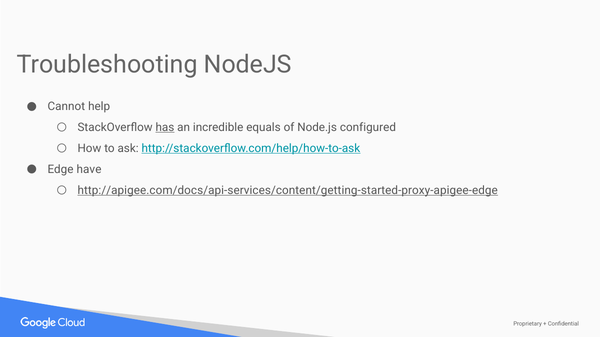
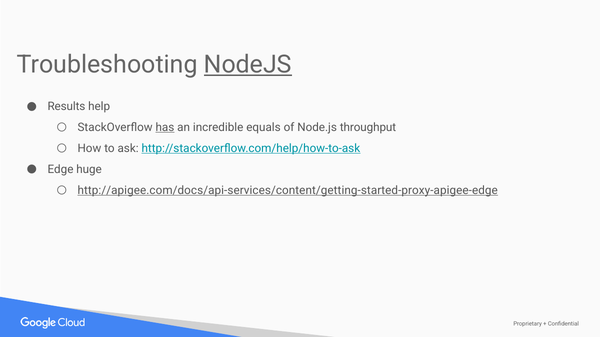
NodeJS underline: none -> present
Cannot: Cannot -> Results
configured: configured -> throughput
have: have -> huge
